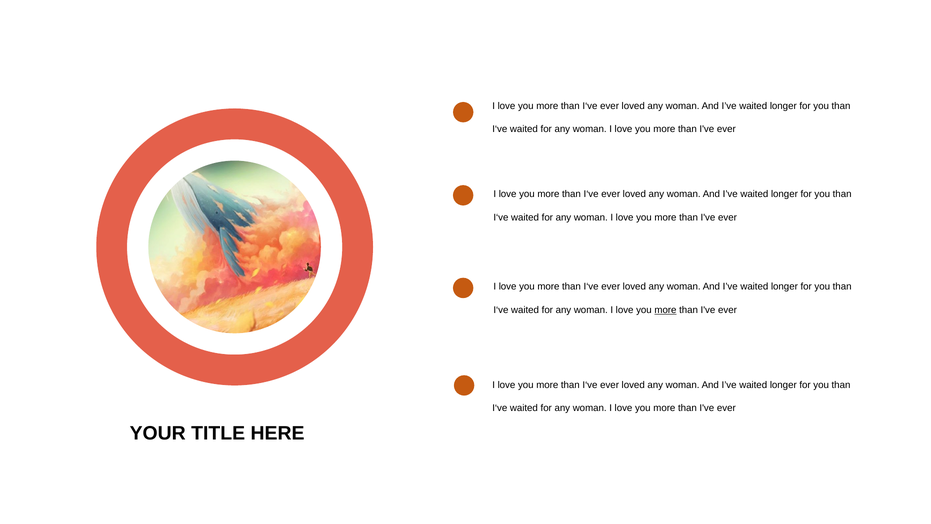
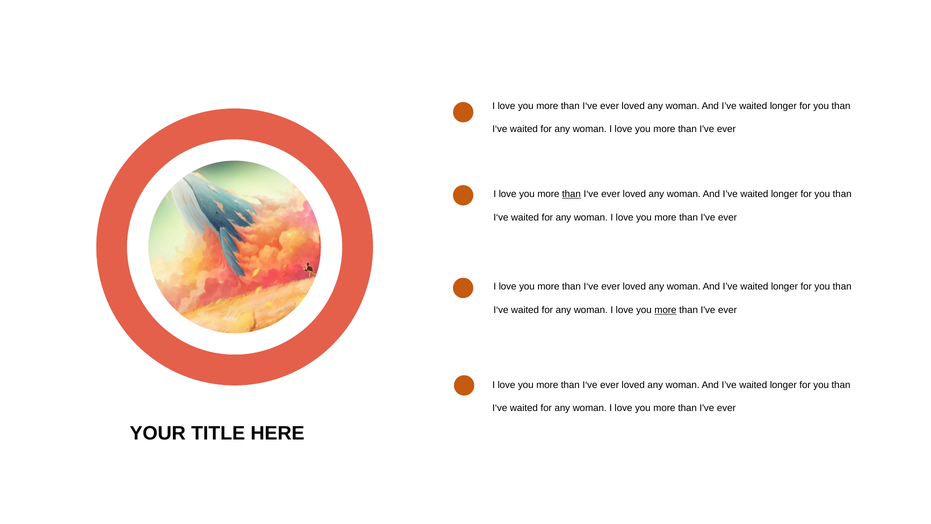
than at (571, 194) underline: none -> present
